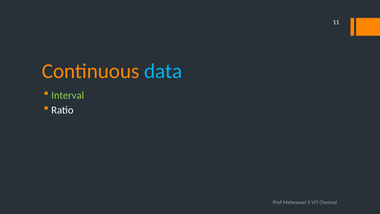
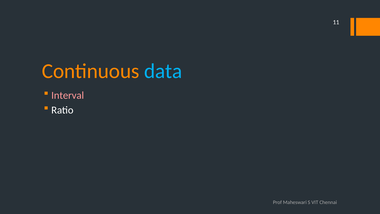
Interval colour: light green -> pink
